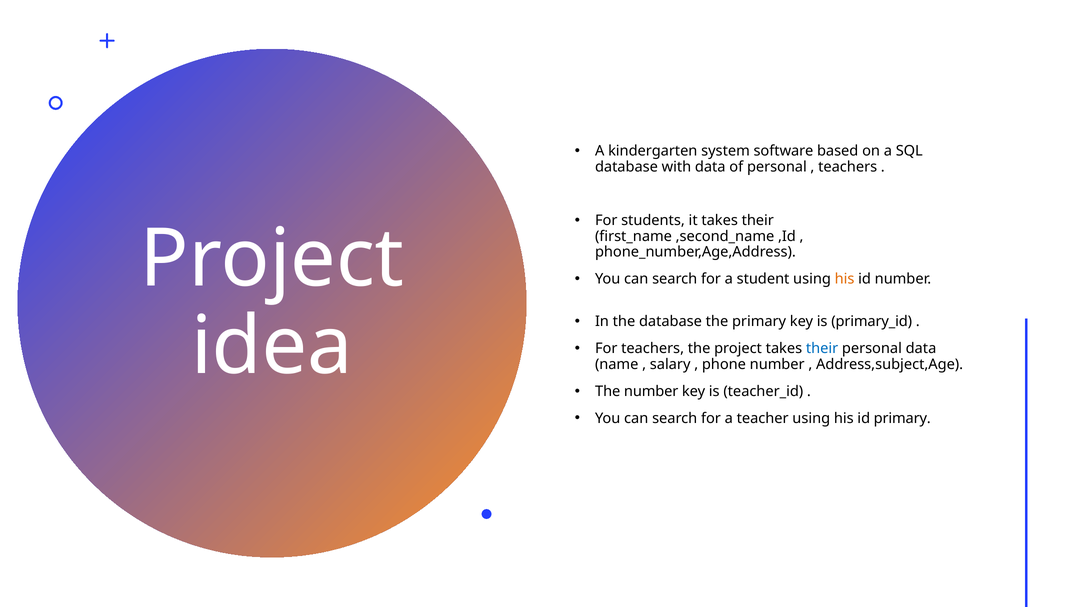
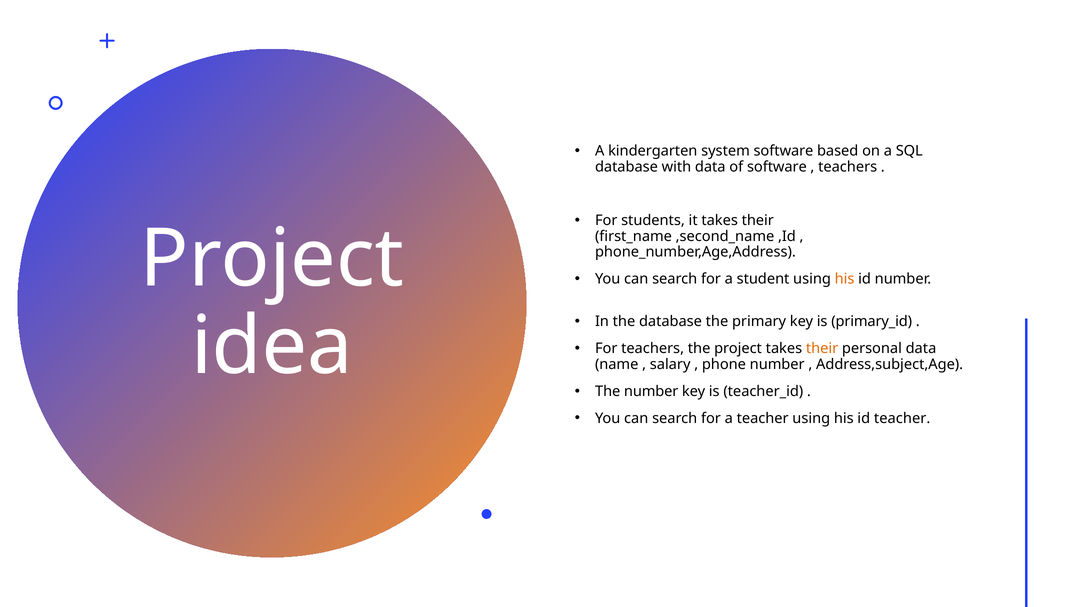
of personal: personal -> software
their at (822, 349) colour: blue -> orange
id primary: primary -> teacher
